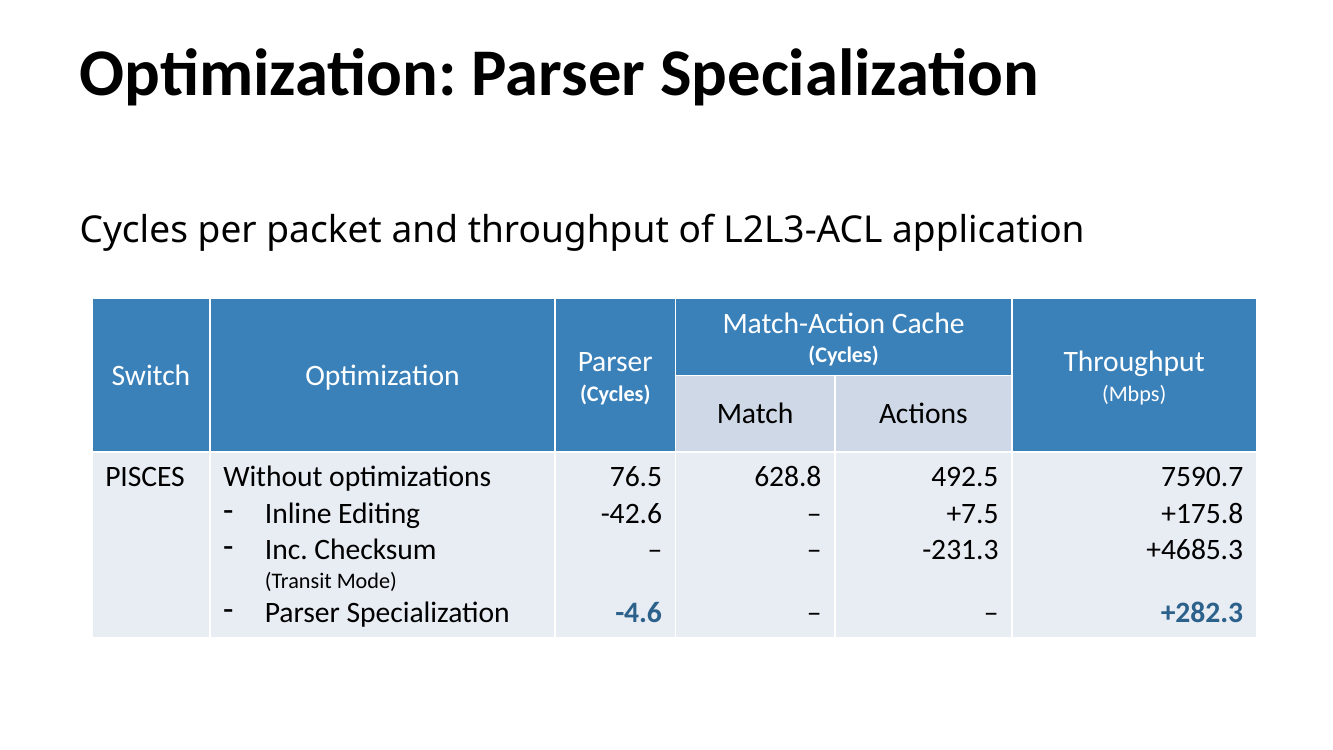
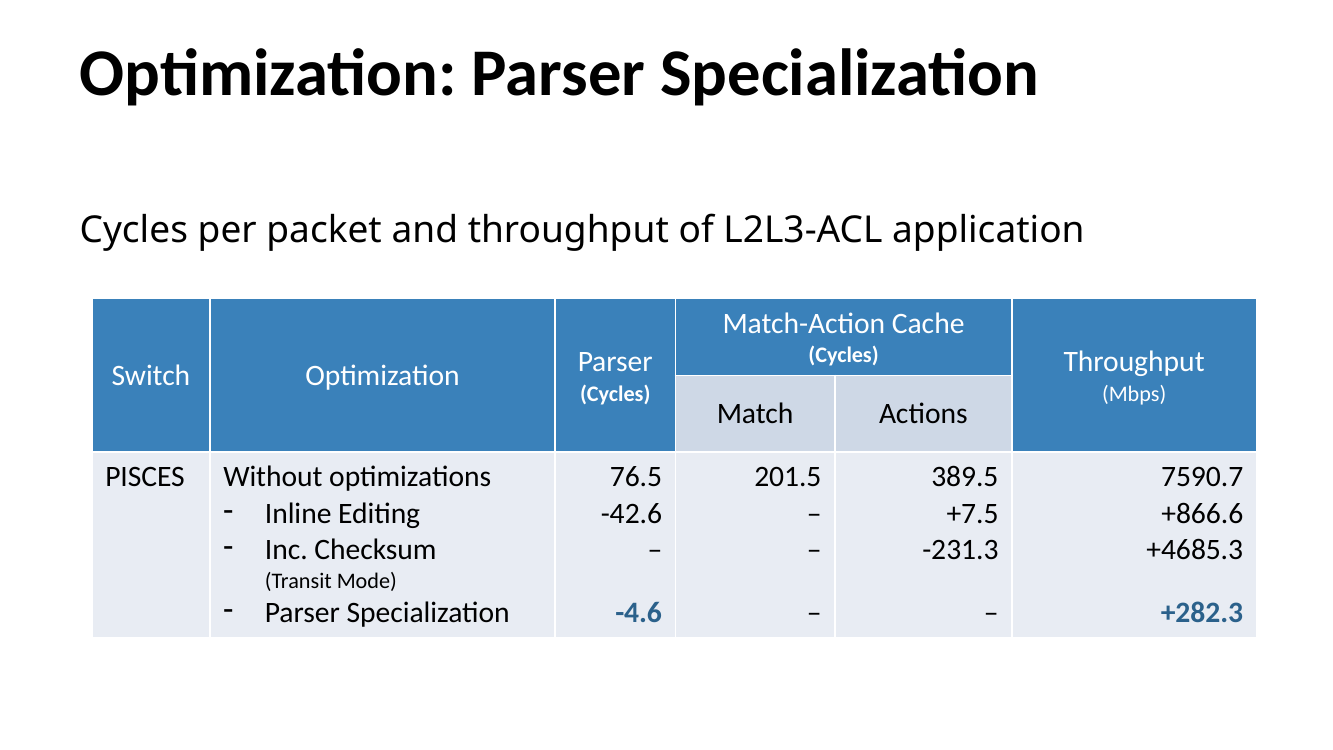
628.8: 628.8 -> 201.5
492.5: 492.5 -> 389.5
+175.8: +175.8 -> +866.6
